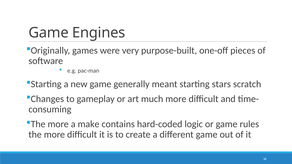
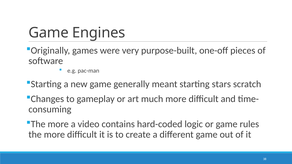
make: make -> video
